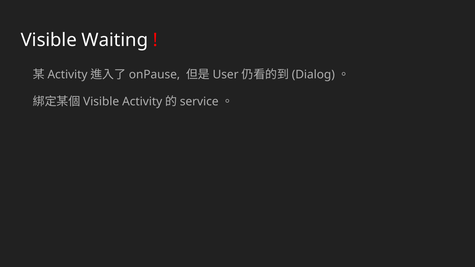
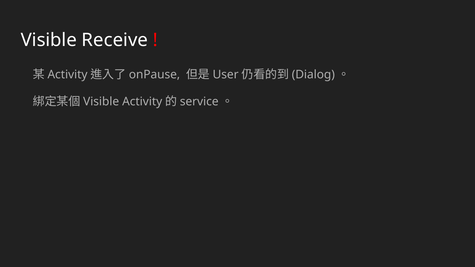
Waiting: Waiting -> Receive
